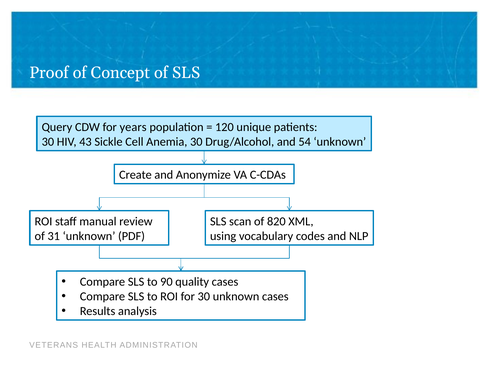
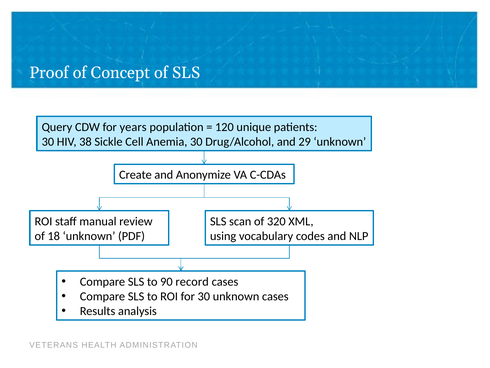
43: 43 -> 38
54: 54 -> 29
820: 820 -> 320
31: 31 -> 18
quality: quality -> record
